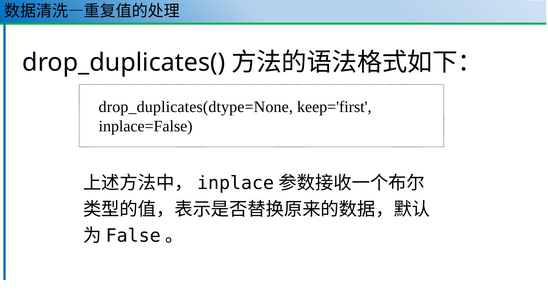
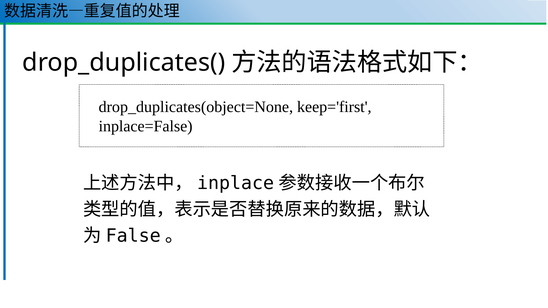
drop_duplicates(dtype=None: drop_duplicates(dtype=None -> drop_duplicates(object=None
